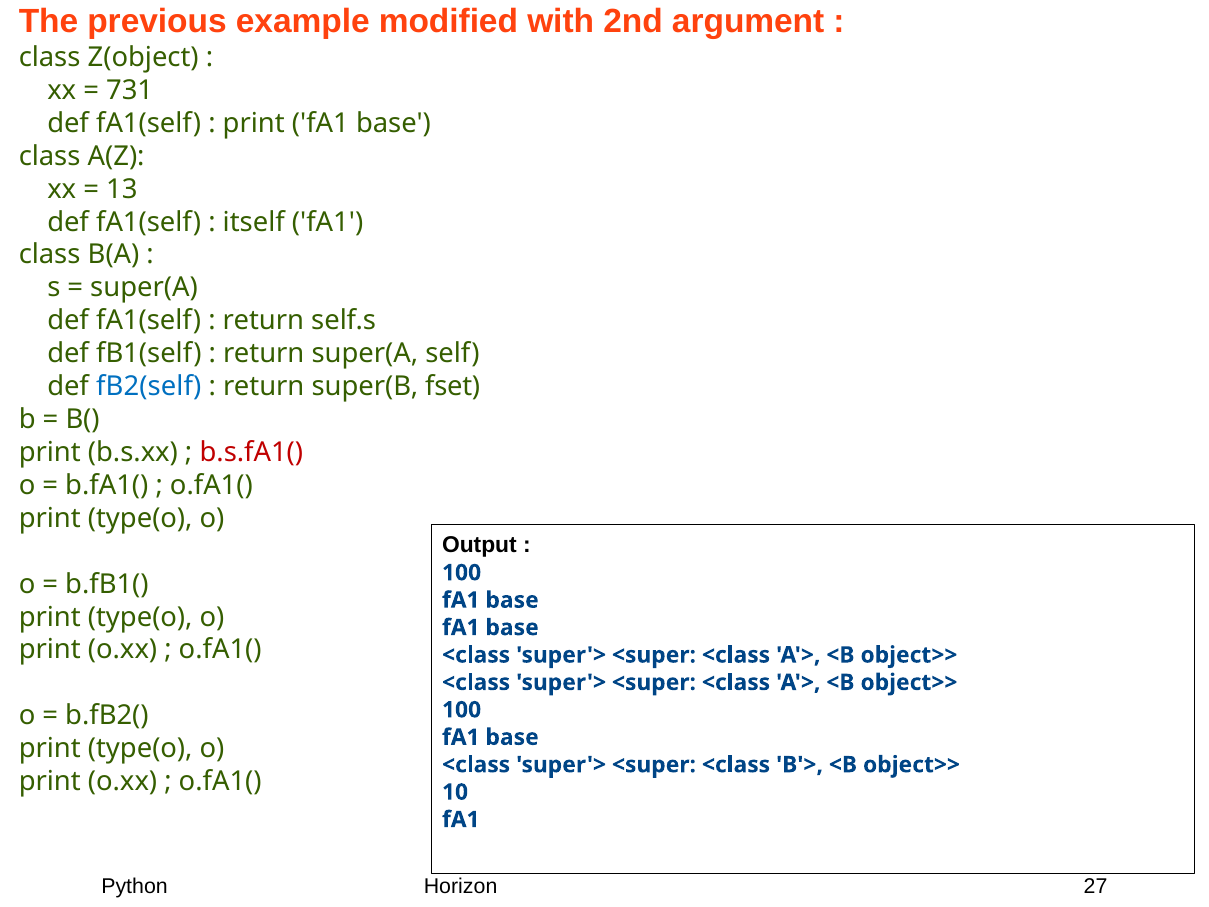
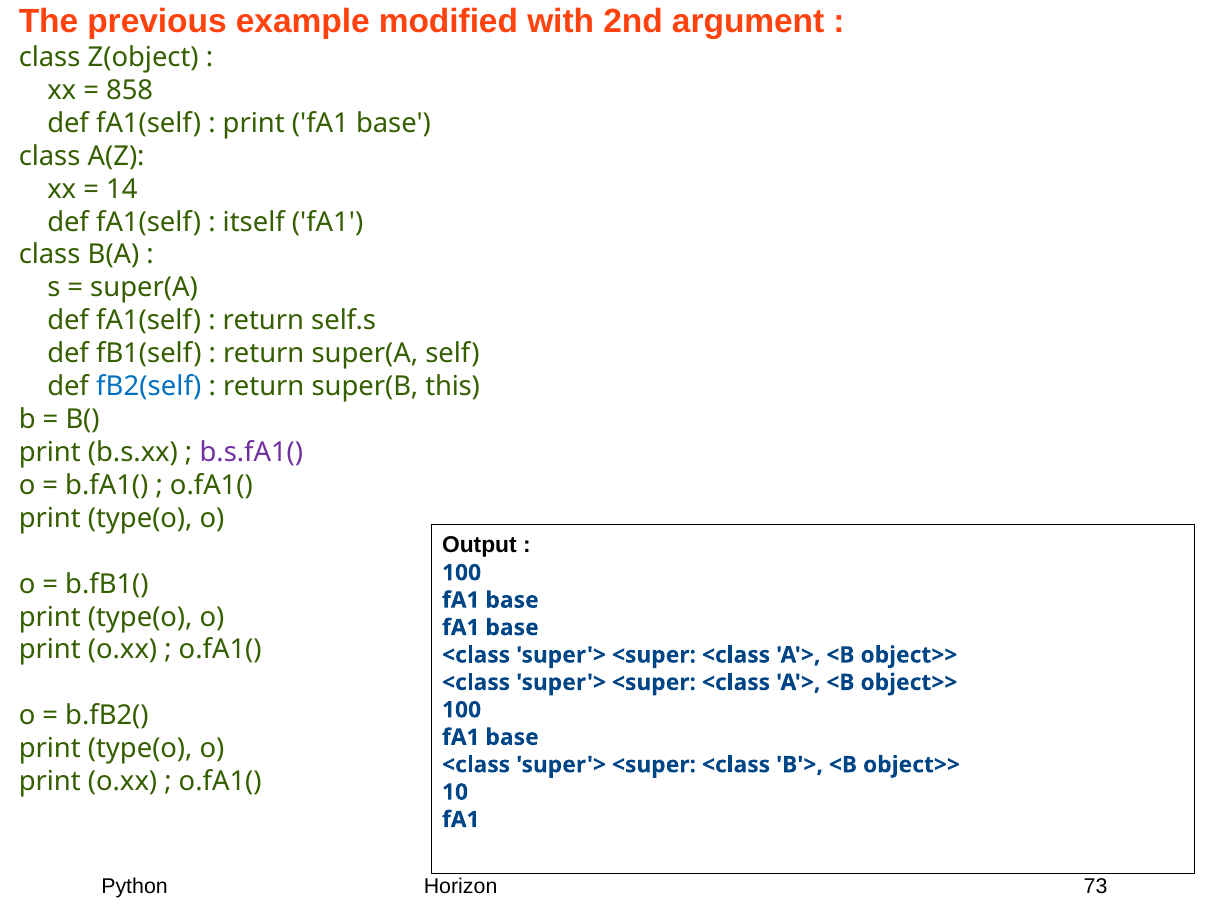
731: 731 -> 858
13: 13 -> 14
fset: fset -> this
b.s.fA1( colour: red -> purple
27: 27 -> 73
